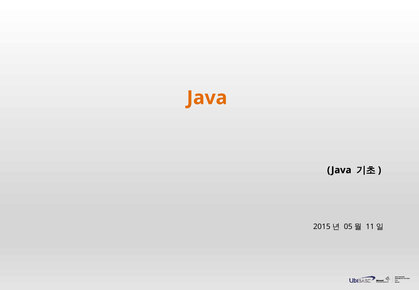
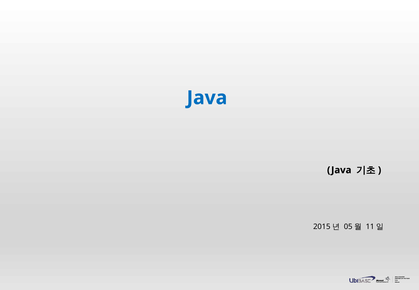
Java at (207, 98) colour: orange -> blue
